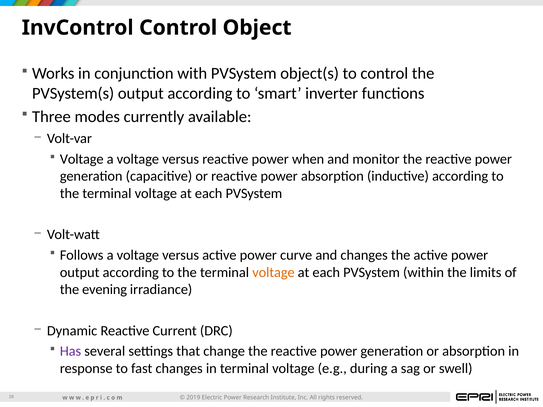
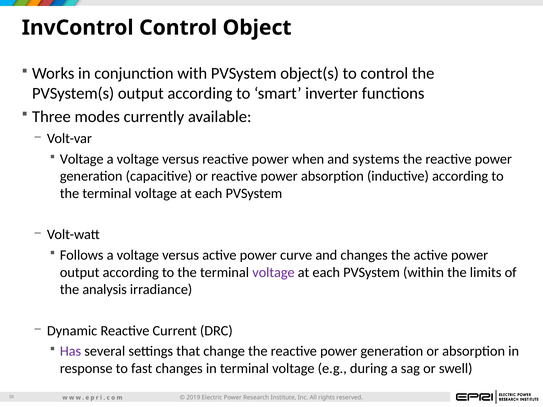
monitor: monitor -> systems
voltage at (273, 272) colour: orange -> purple
evening: evening -> analysis
